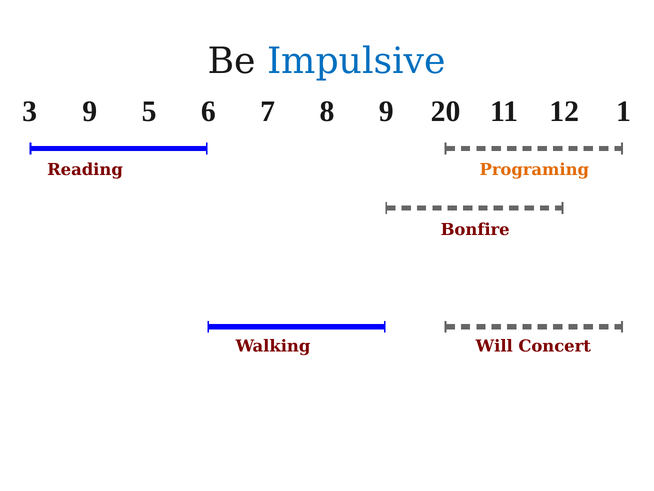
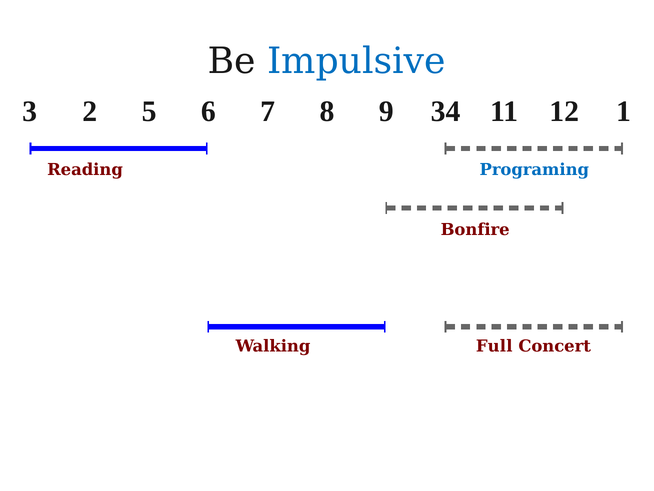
3 9: 9 -> 2
20: 20 -> 34
Programing colour: orange -> blue
Will: Will -> Full
